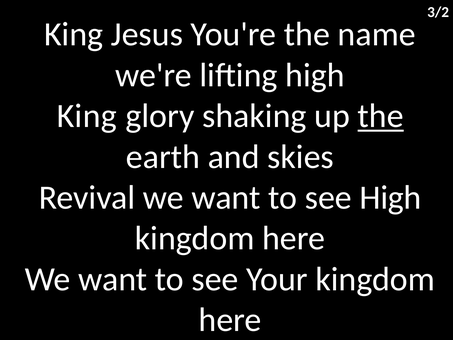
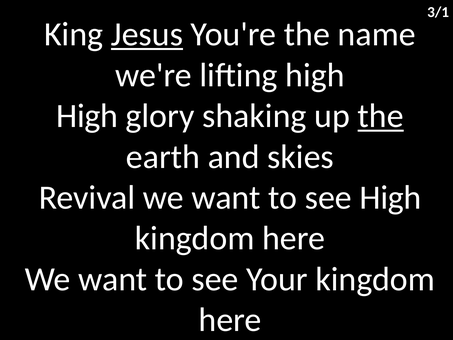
3/2: 3/2 -> 3/1
Jesus underline: none -> present
King at (87, 116): King -> High
